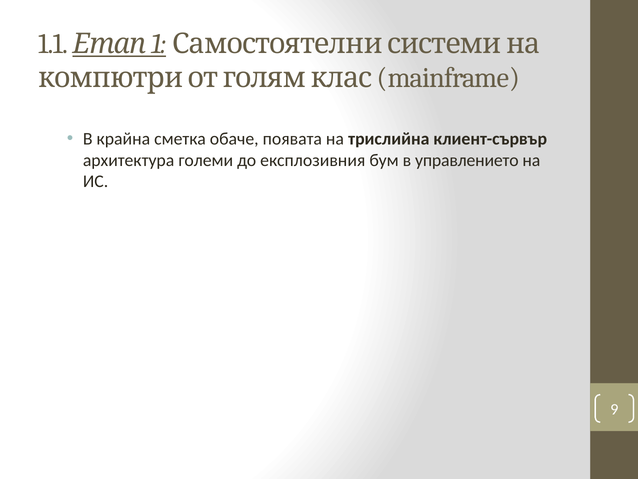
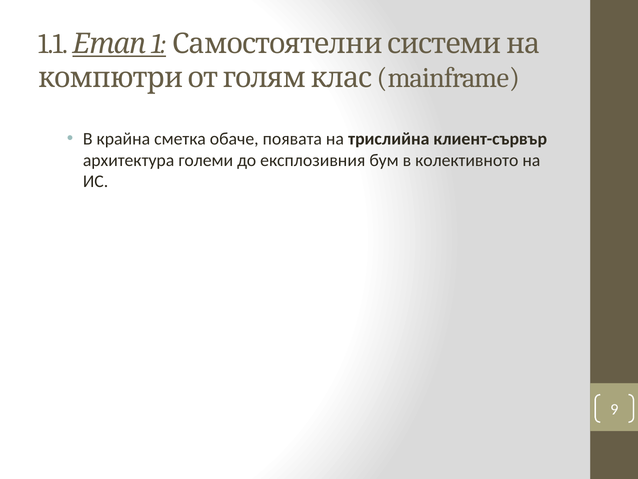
управлението: управлението -> колективното
